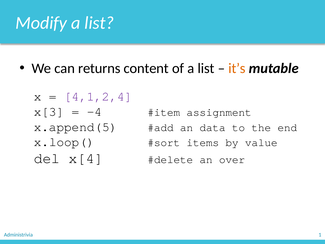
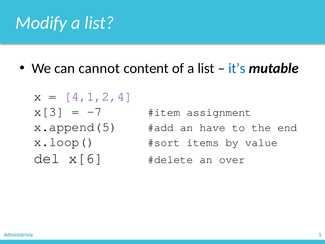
returns: returns -> cannot
it’s colour: orange -> blue
-4: -4 -> -7
data: data -> have
x[4: x[4 -> x[6
